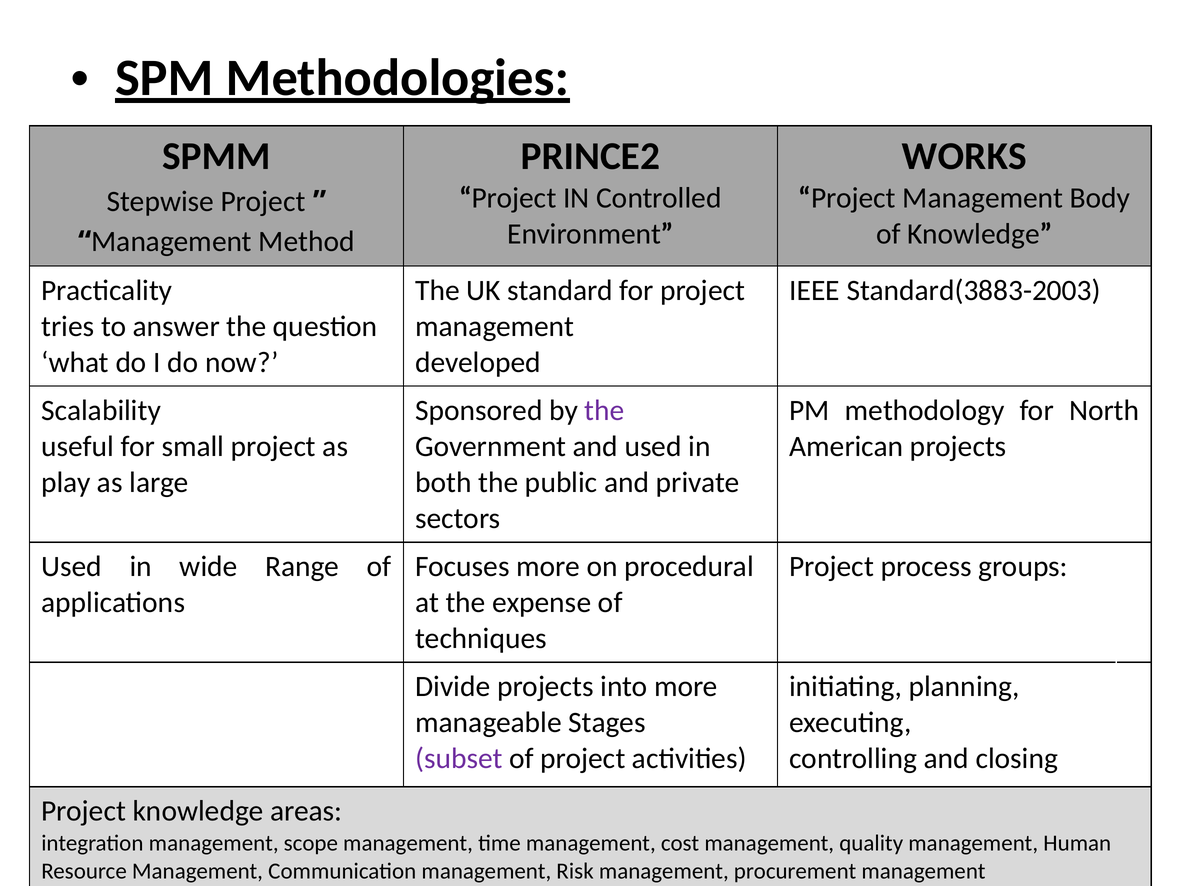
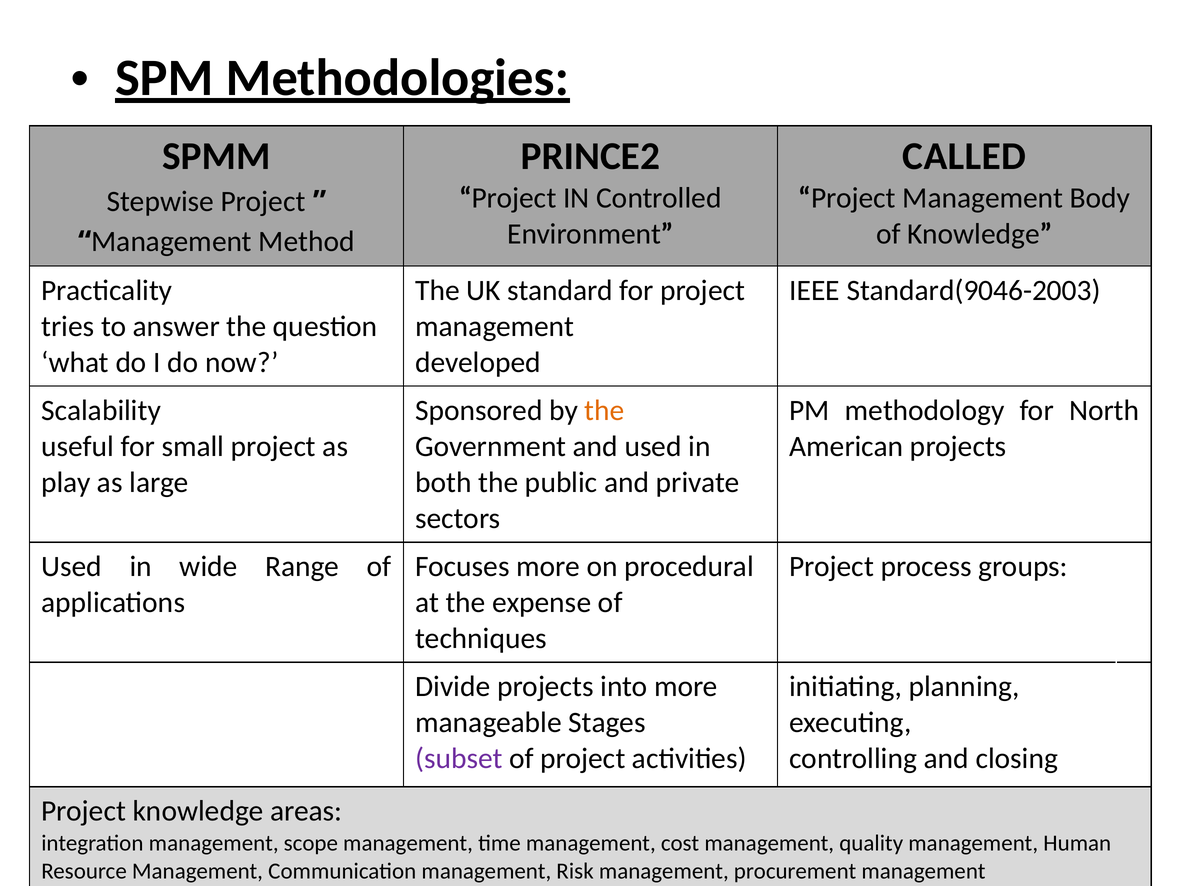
WORKS: WORKS -> CALLED
Standard(3883-2003: Standard(3883-2003 -> Standard(9046-2003
the at (604, 410) colour: purple -> orange
